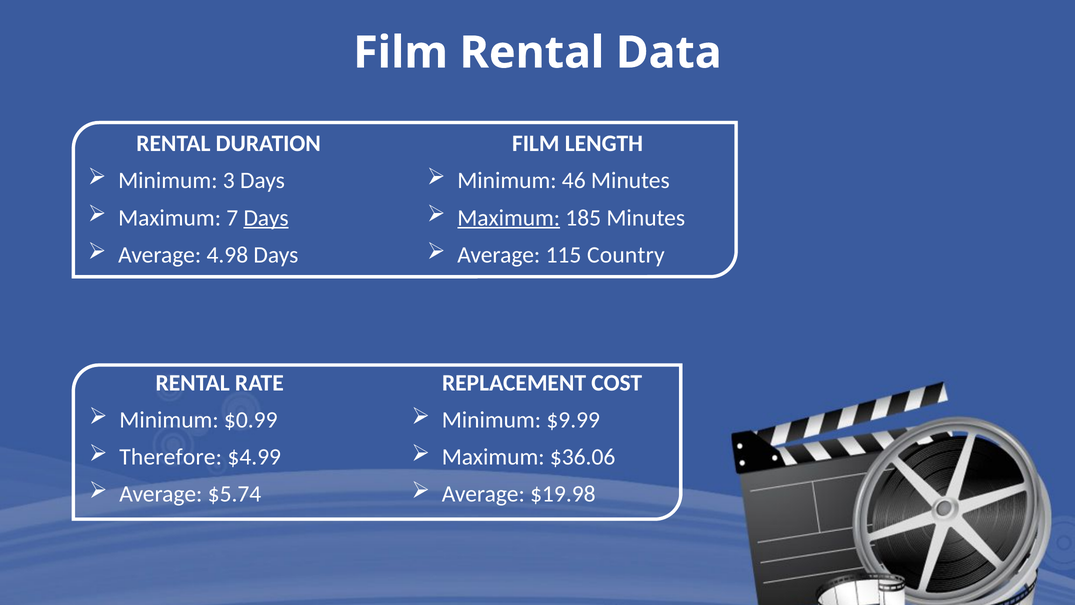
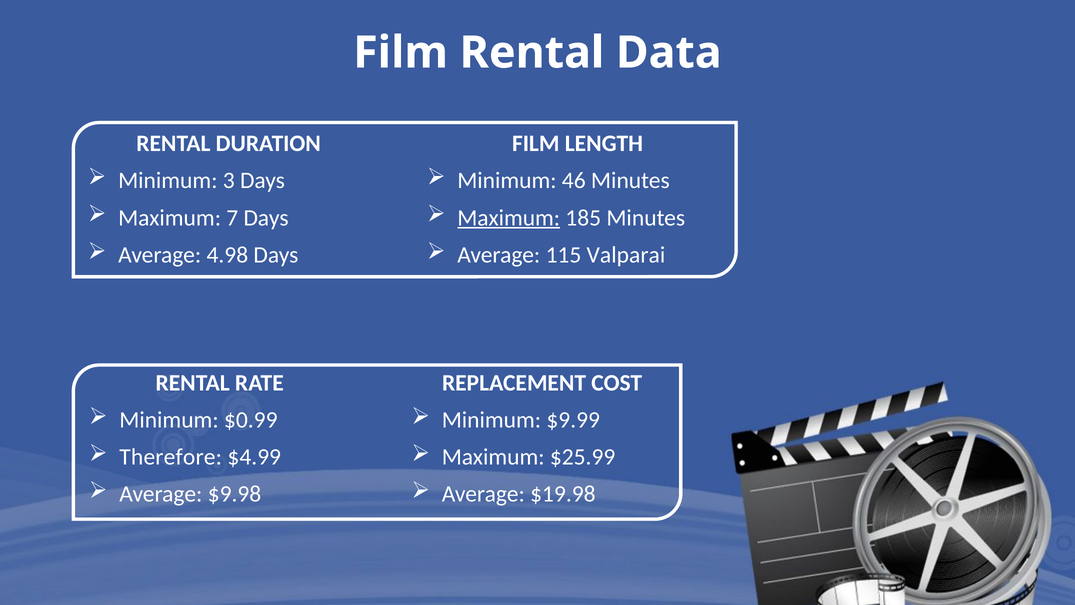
Days at (266, 218) underline: present -> none
Country: Country -> Valparai
$36.06: $36.06 -> $25.99
$5.74: $5.74 -> $9.98
